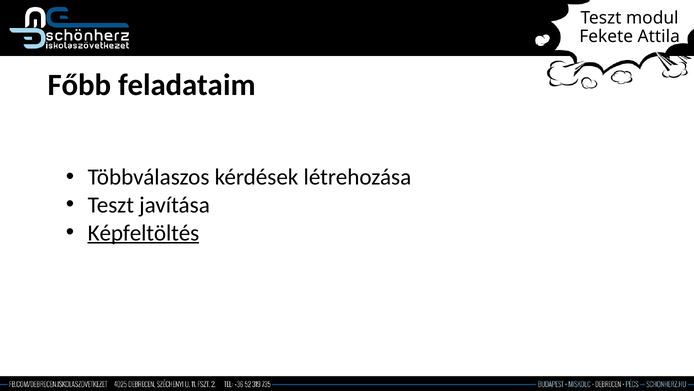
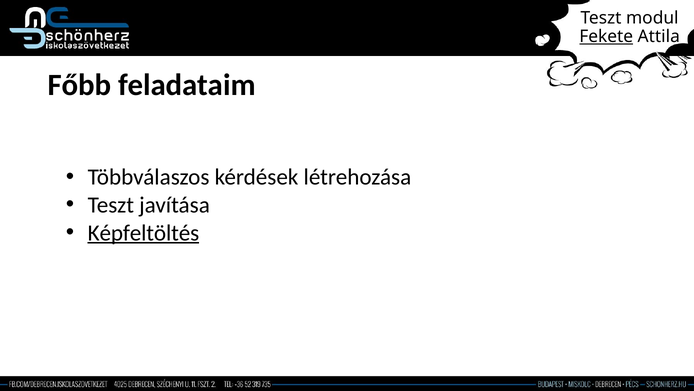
Fekete underline: none -> present
